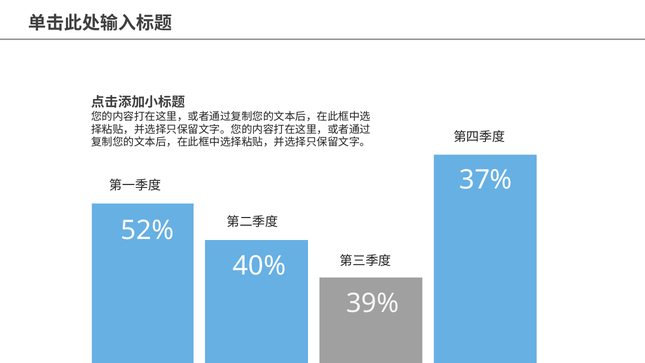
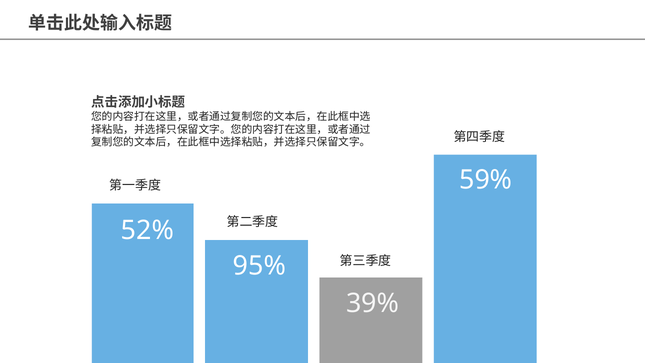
37%: 37% -> 59%
40%: 40% -> 95%
